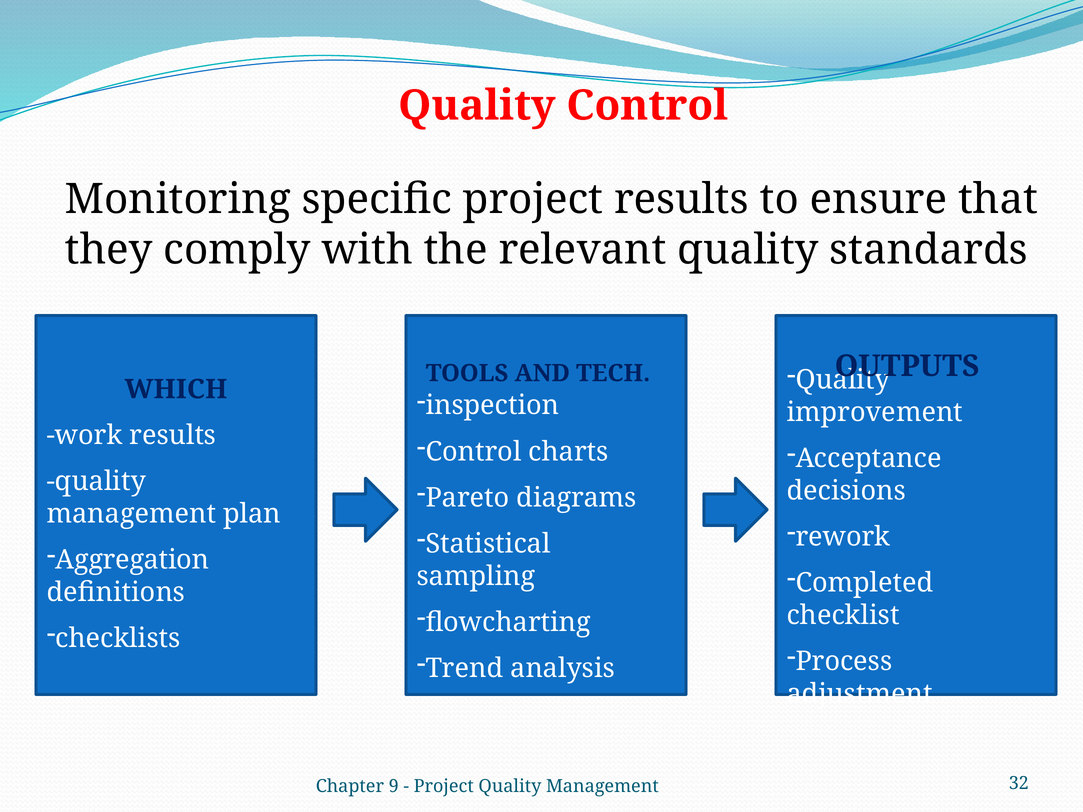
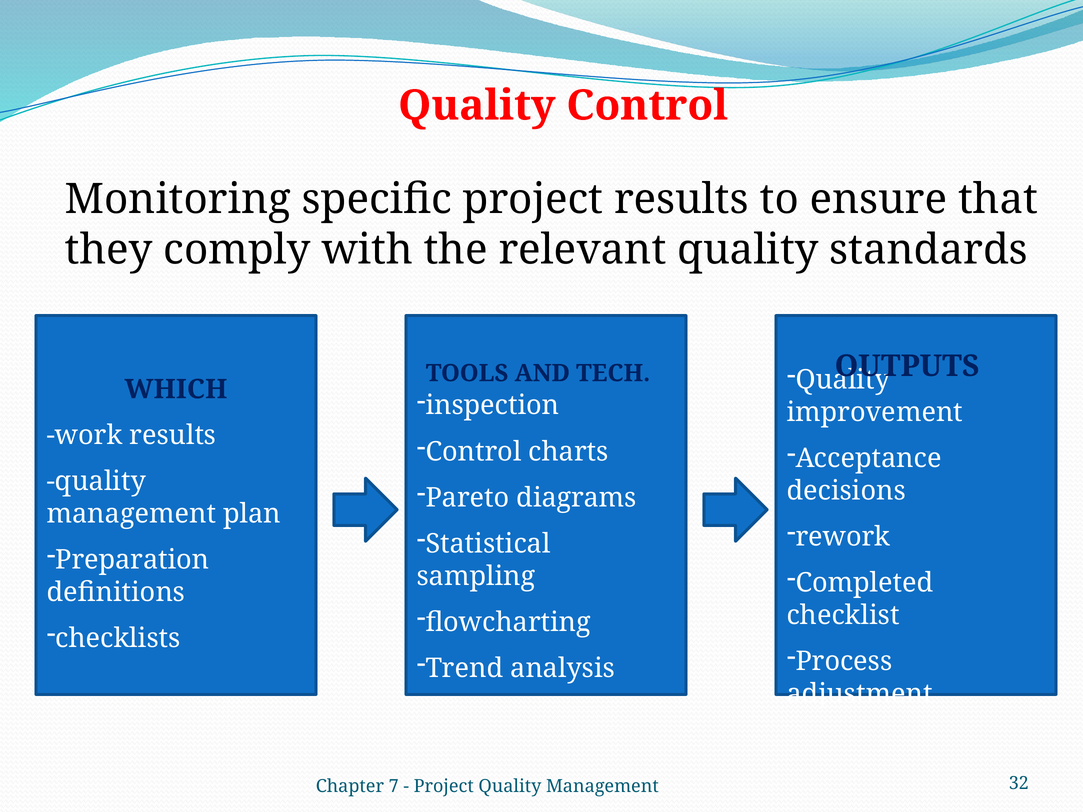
Aggregation: Aggregation -> Preparation
9: 9 -> 7
